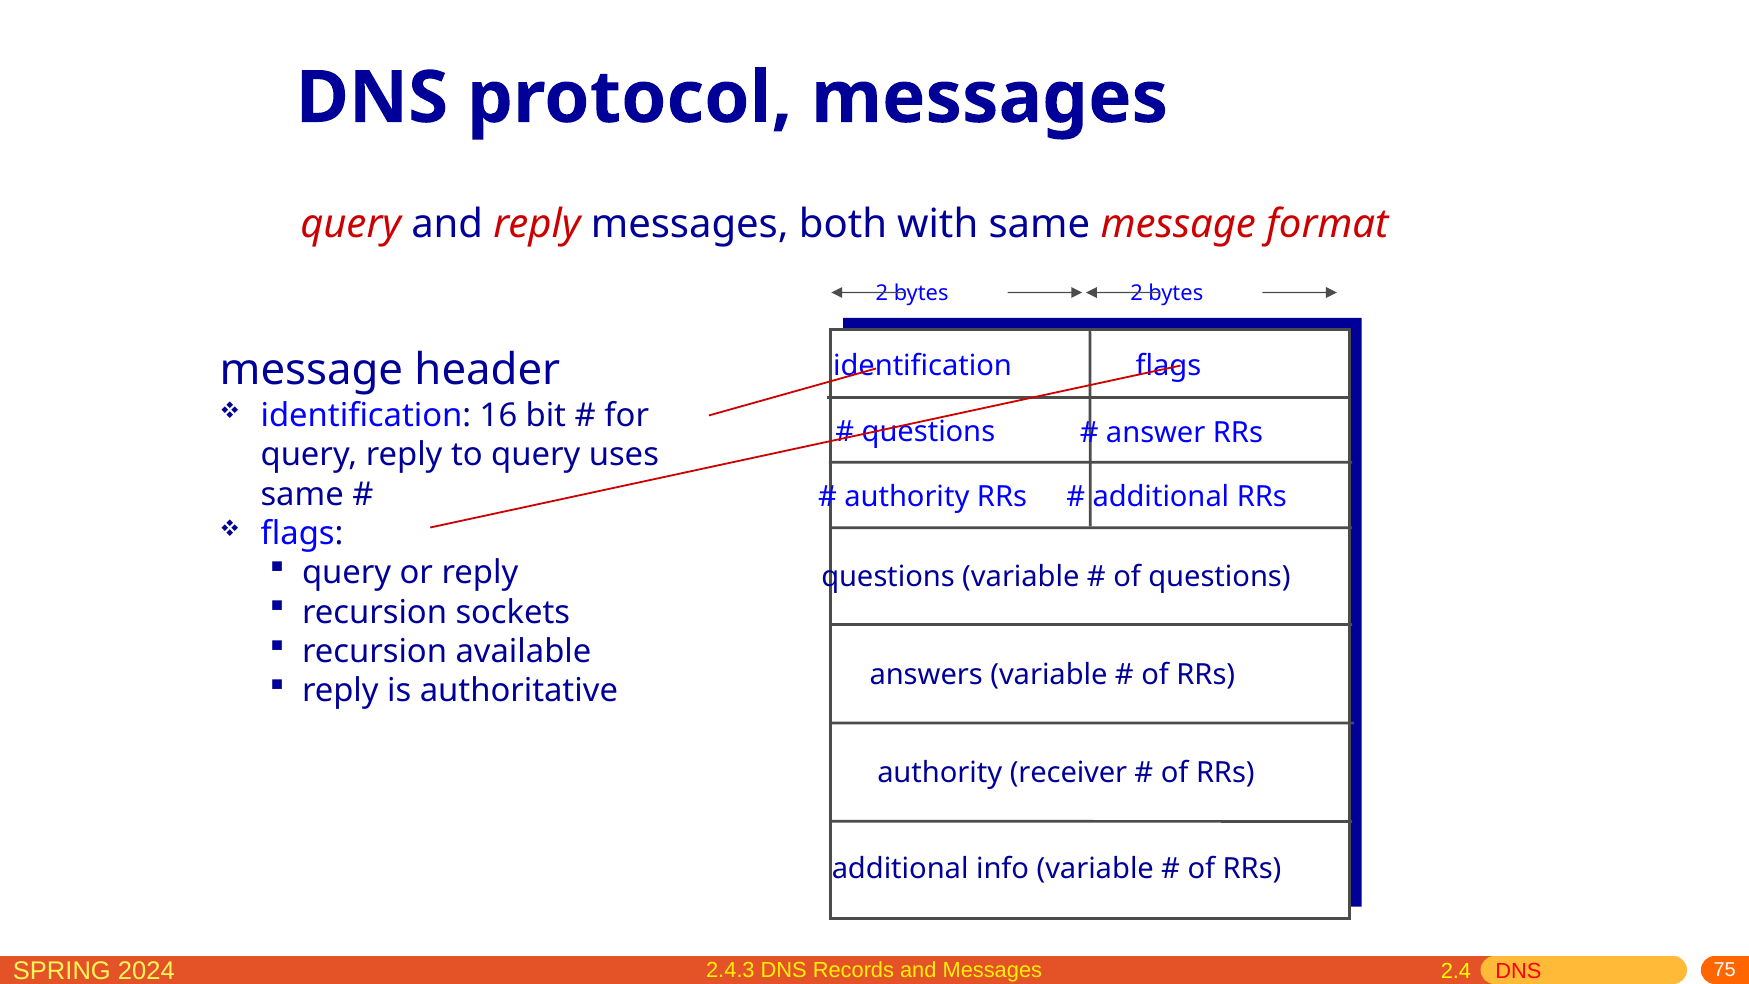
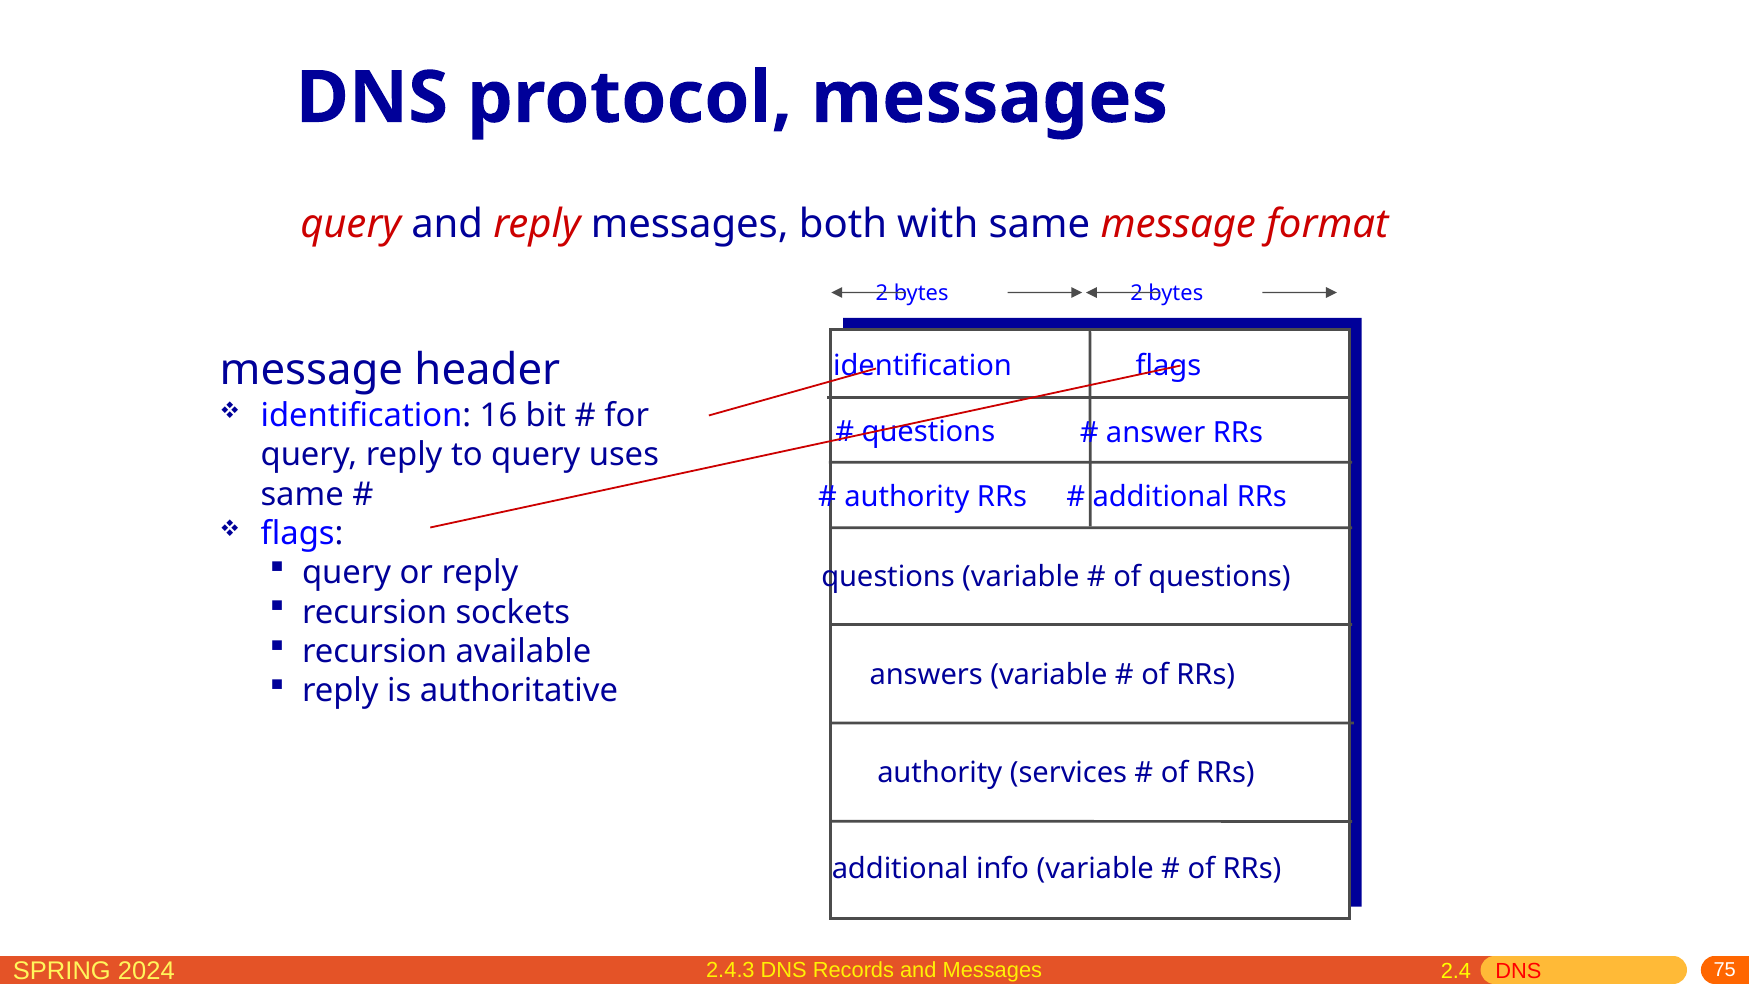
receiver: receiver -> services
